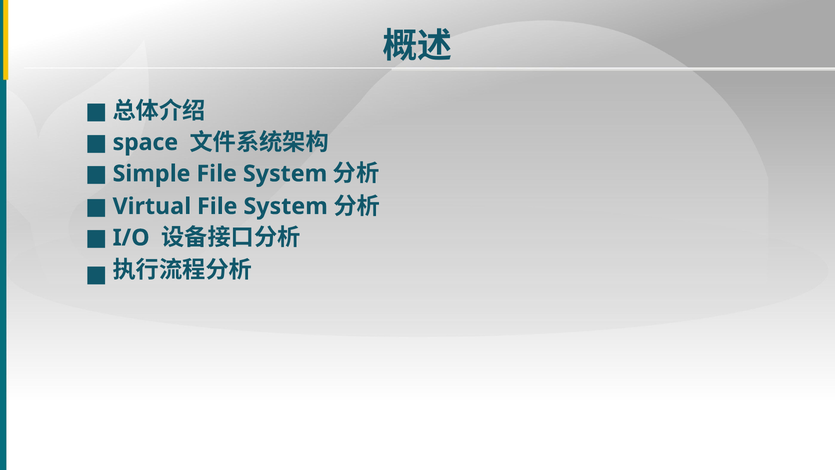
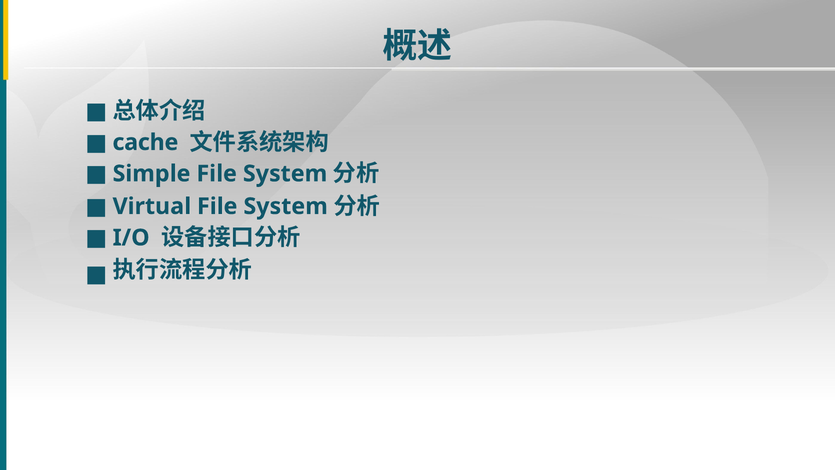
space: space -> cache
